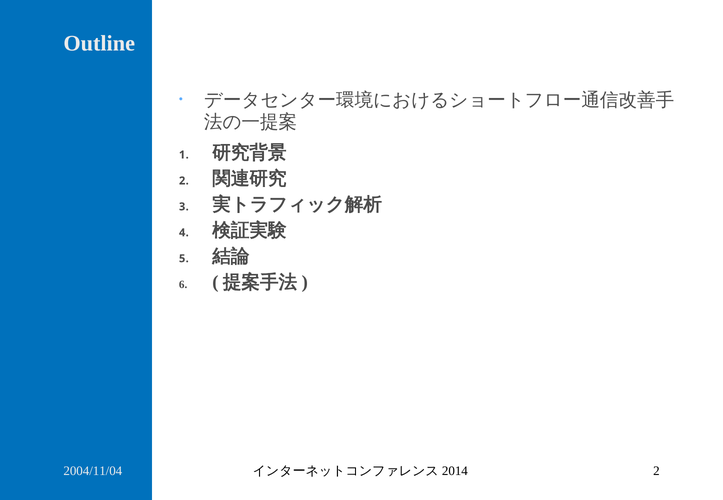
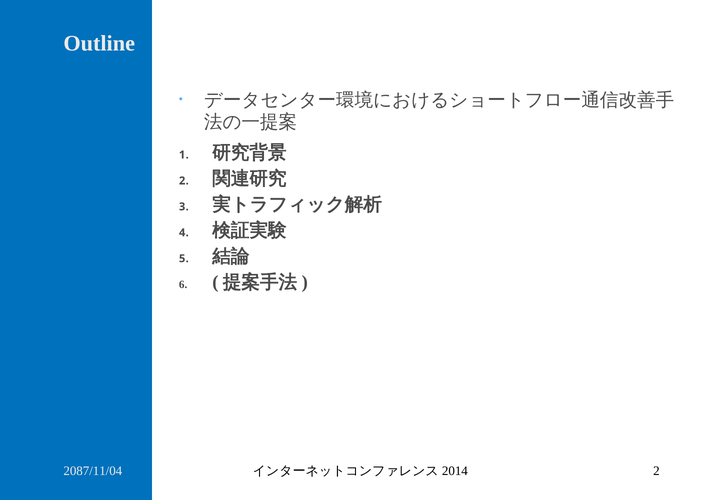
2004/11/04: 2004/11/04 -> 2087/11/04
